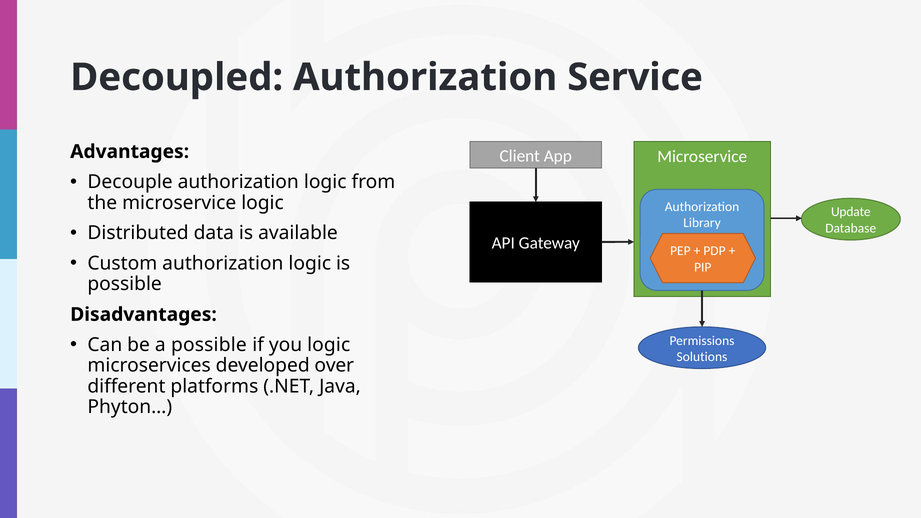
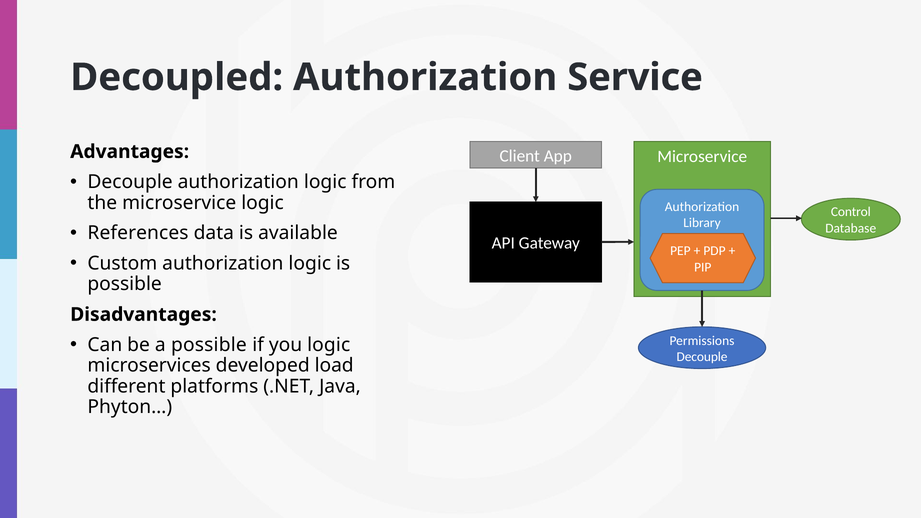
Update: Update -> Control
Distributed: Distributed -> References
Solutions at (702, 357): Solutions -> Decouple
over: over -> load
